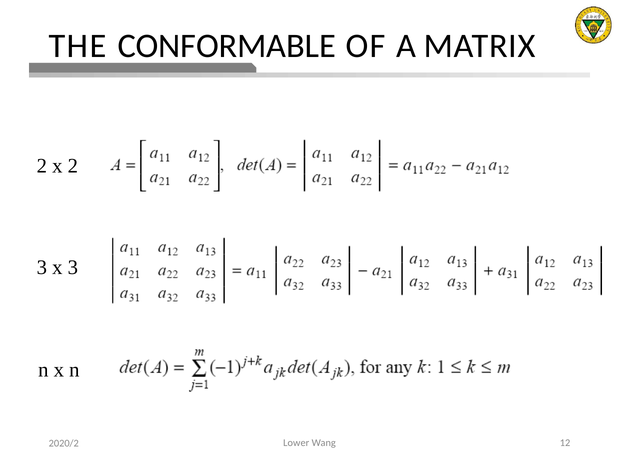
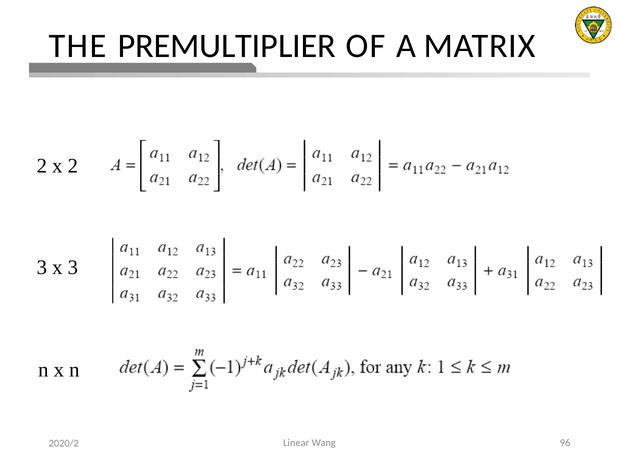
CONFORMABLE: CONFORMABLE -> PREMULTIPLIER
Lower: Lower -> Linear
12: 12 -> 96
